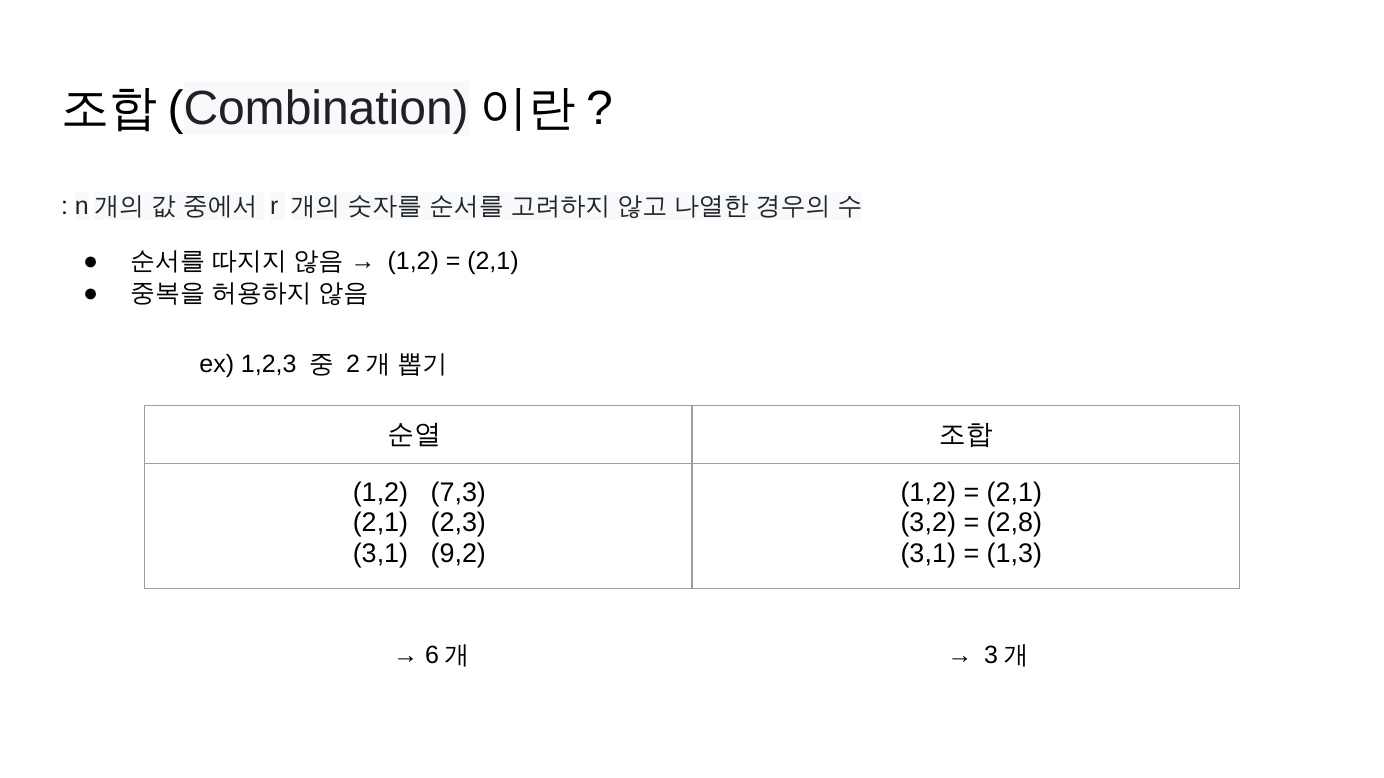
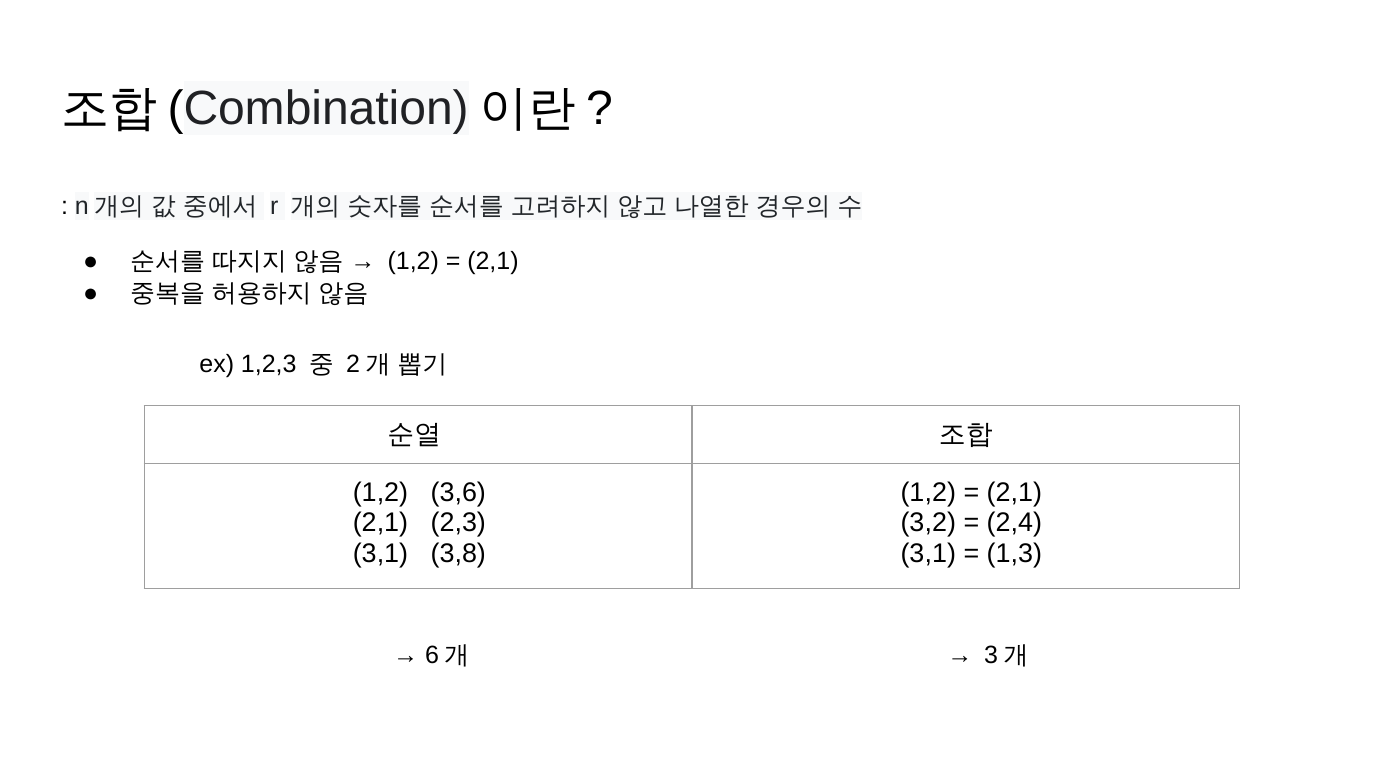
7,3: 7,3 -> 3,6
2,8: 2,8 -> 2,4
9,2: 9,2 -> 3,8
